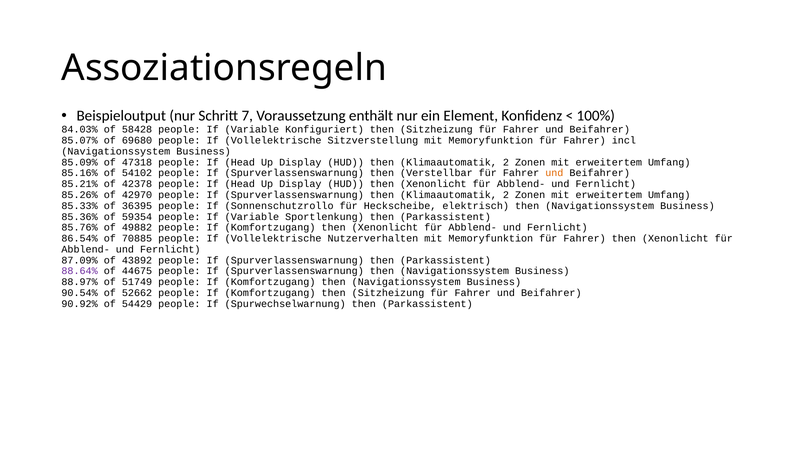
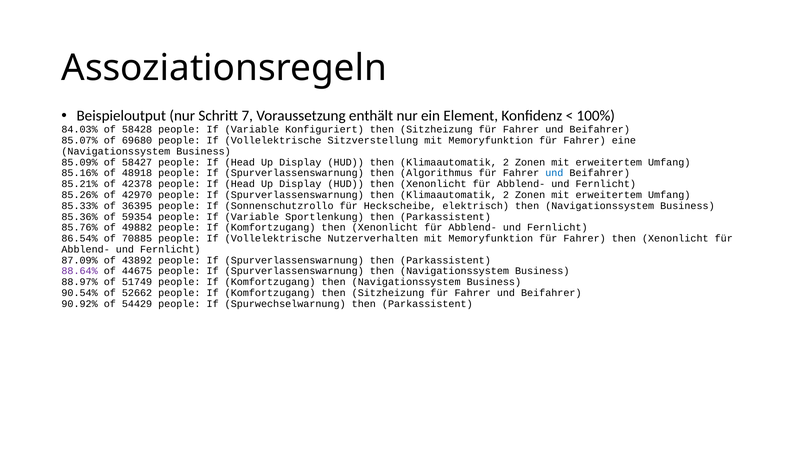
incl: incl -> eine
47318: 47318 -> 58427
54102: 54102 -> 48918
Verstellbar: Verstellbar -> Algorithmus
und at (554, 173) colour: orange -> blue
